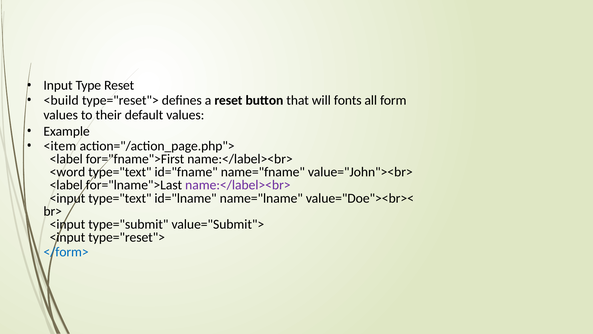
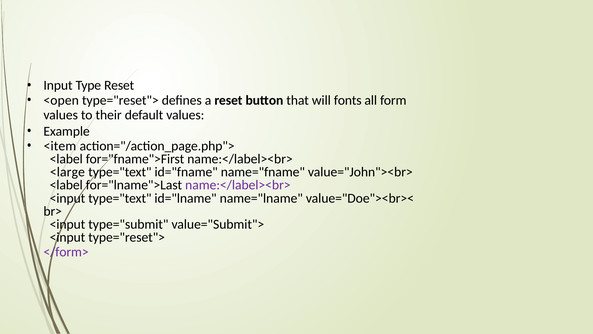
<build: <build -> <open
<word: <word -> <large
</form> colour: blue -> purple
